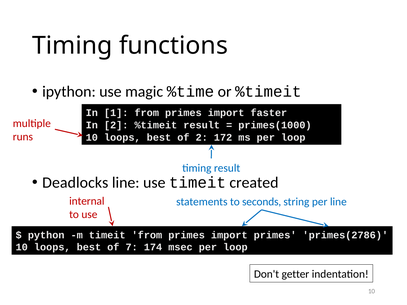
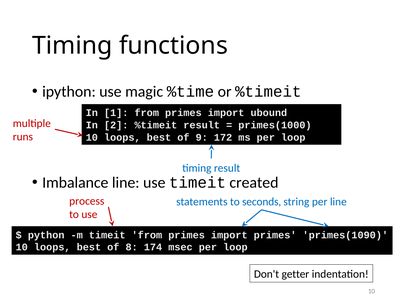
faster: faster -> ubound
of 2: 2 -> 9
Deadlocks: Deadlocks -> Imbalance
internal: internal -> process
primes(2786: primes(2786 -> primes(1090
7: 7 -> 8
